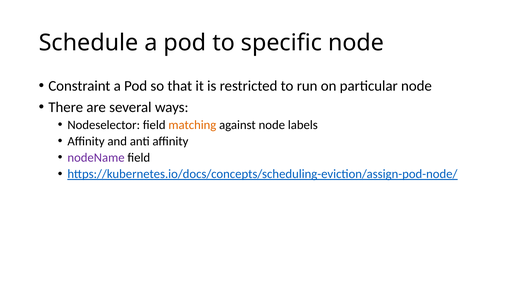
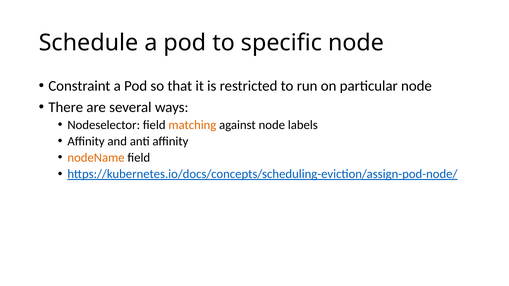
nodeName colour: purple -> orange
